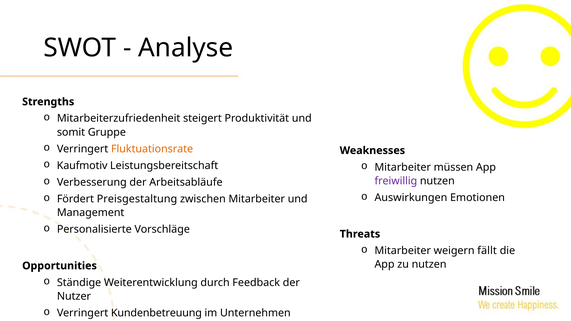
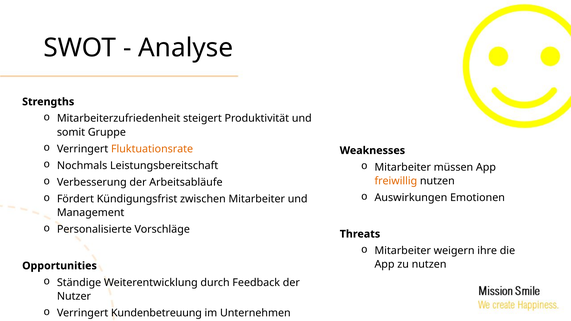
Kaufmotiv: Kaufmotiv -> Nochmals
freiwillig colour: purple -> orange
Preisgestaltung: Preisgestaltung -> Kündigungsfrist
fällt: fällt -> ihre
